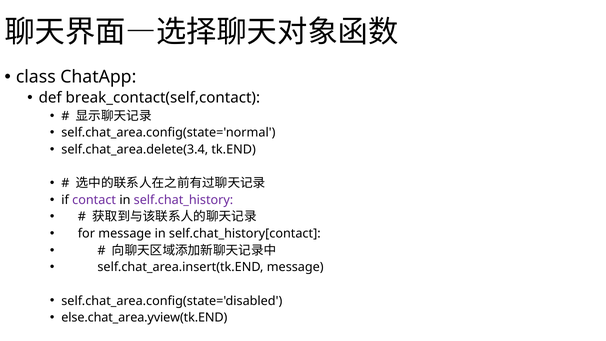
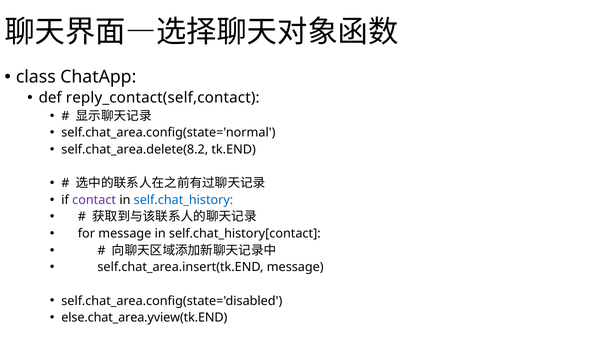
break_contact(self,contact: break_contact(self,contact -> reply_contact(self,contact
self.chat_area.delete(3.4: self.chat_area.delete(3.4 -> self.chat_area.delete(8.2
self.chat_history colour: purple -> blue
